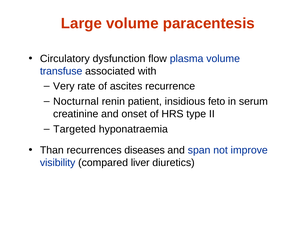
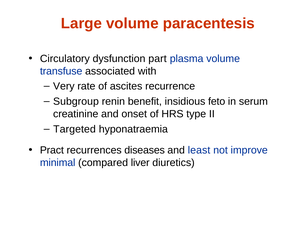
flow: flow -> part
Nocturnal: Nocturnal -> Subgroup
patient: patient -> benefit
Than: Than -> Pract
span: span -> least
visibility: visibility -> minimal
